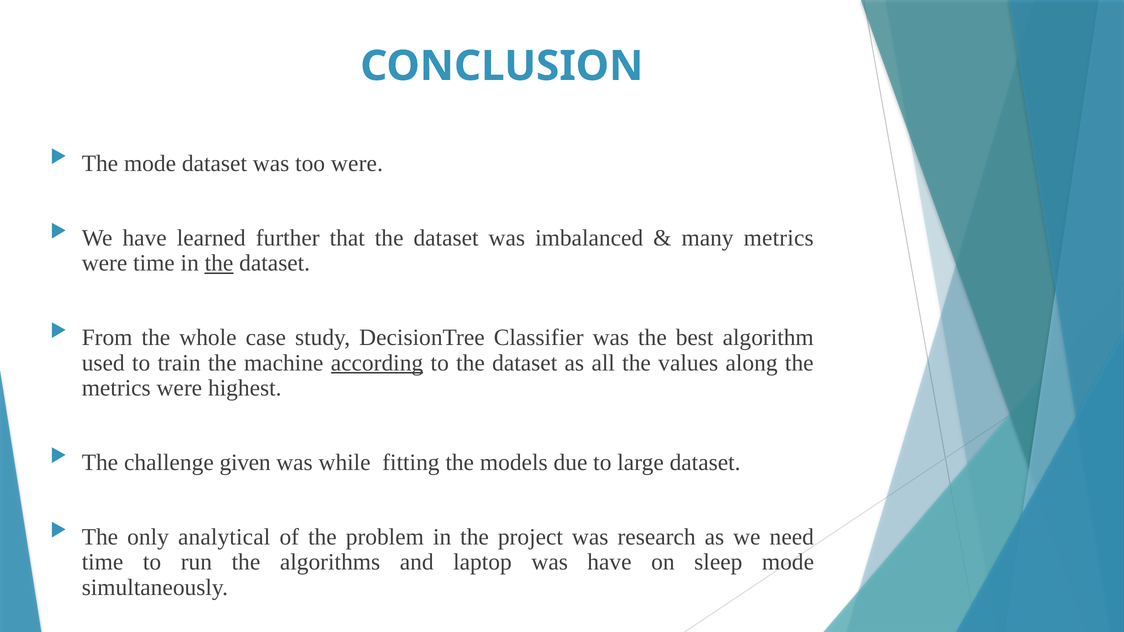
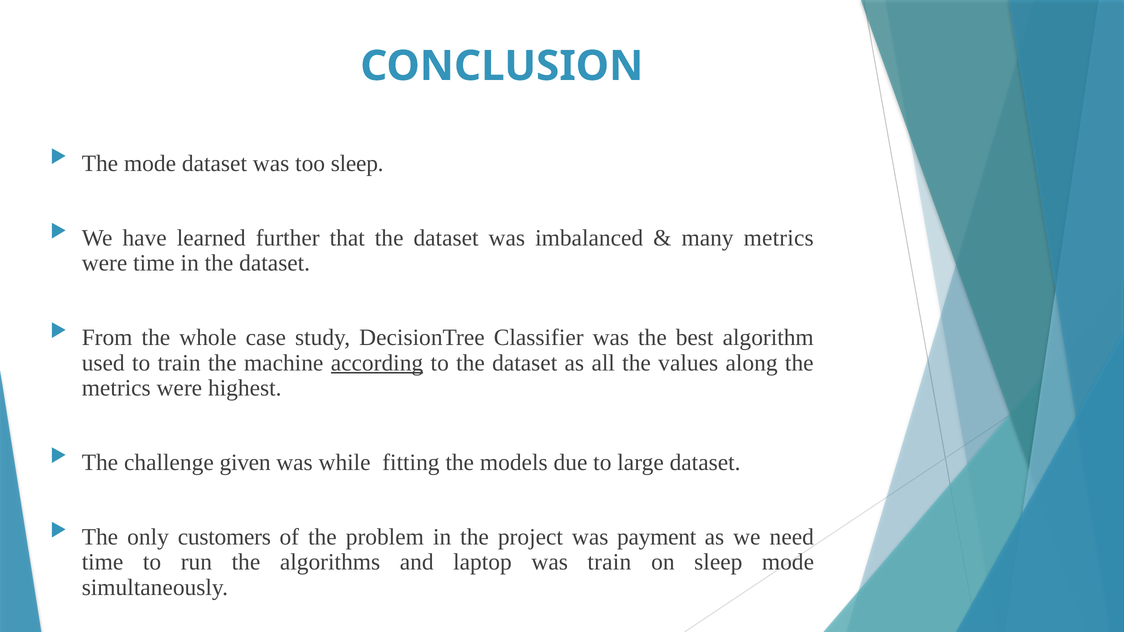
too were: were -> sleep
the at (219, 263) underline: present -> none
analytical: analytical -> customers
research: research -> payment
was have: have -> train
